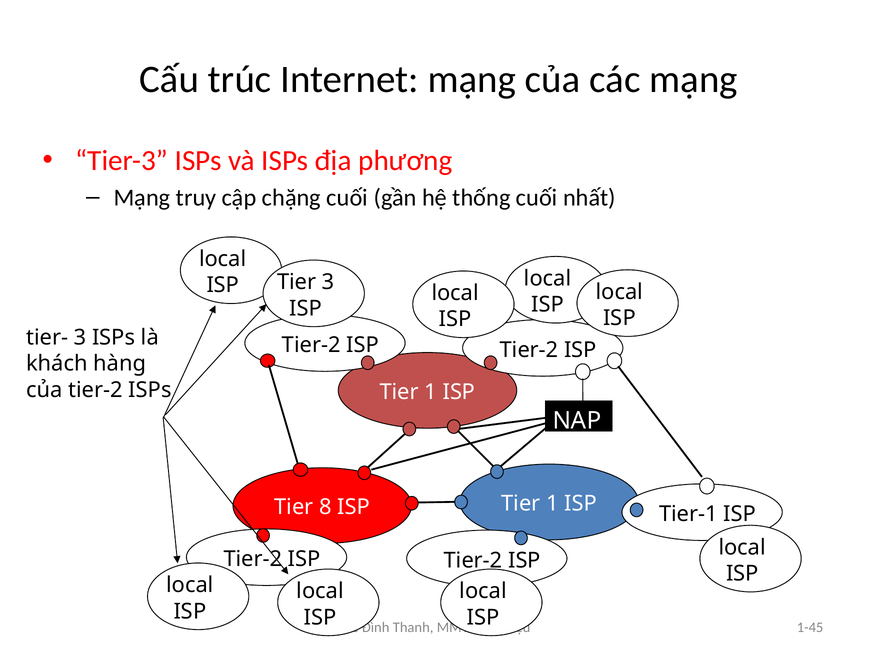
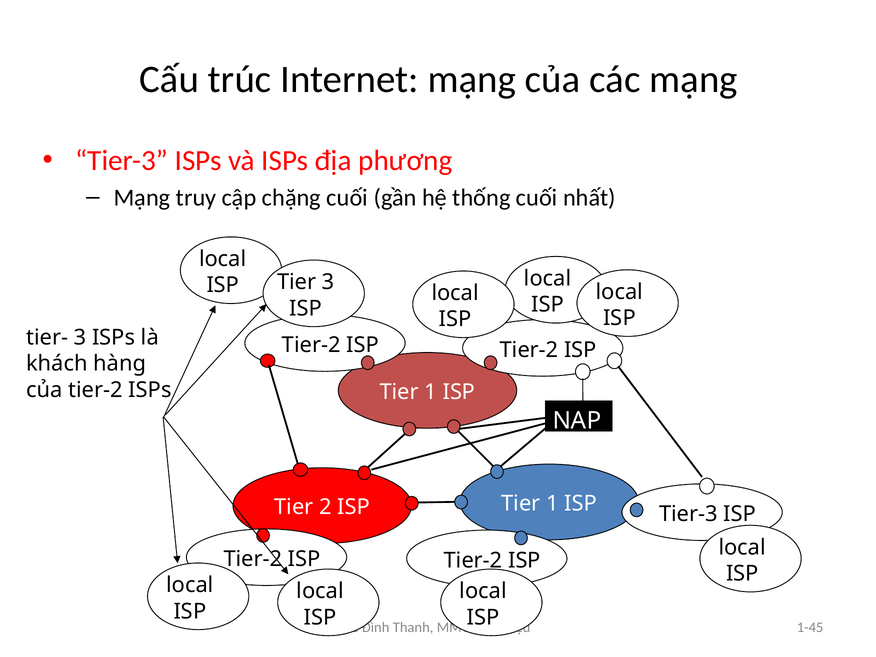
8: 8 -> 2
Tier-1 at (688, 514): Tier-1 -> Tier-3
